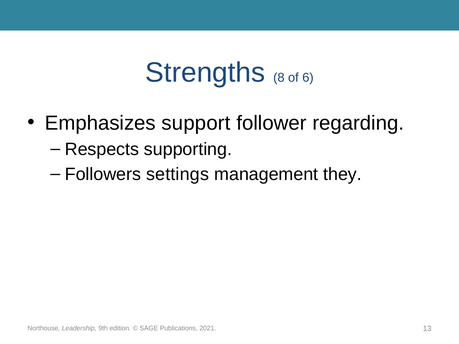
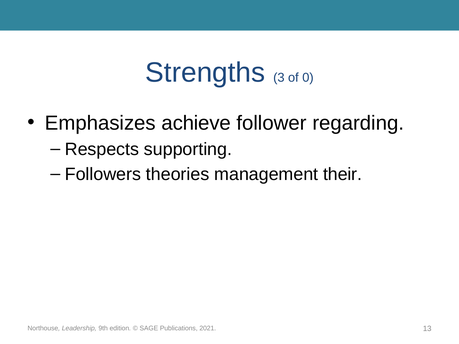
8: 8 -> 3
6: 6 -> 0
support: support -> achieve
settings: settings -> theories
they: they -> their
